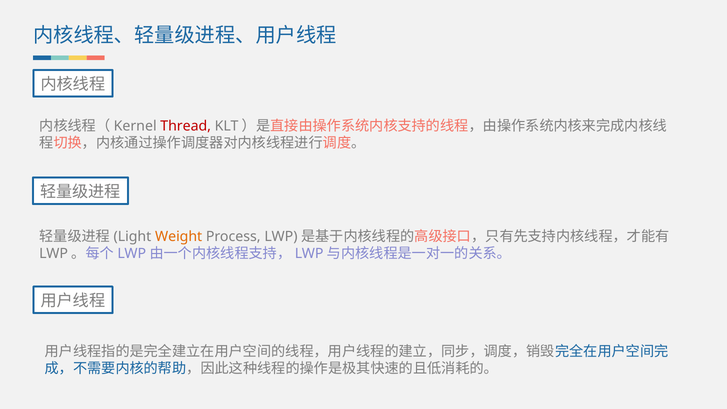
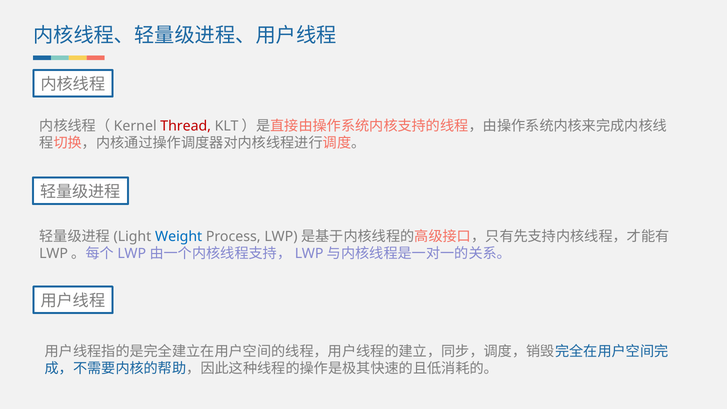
Weight colour: orange -> blue
